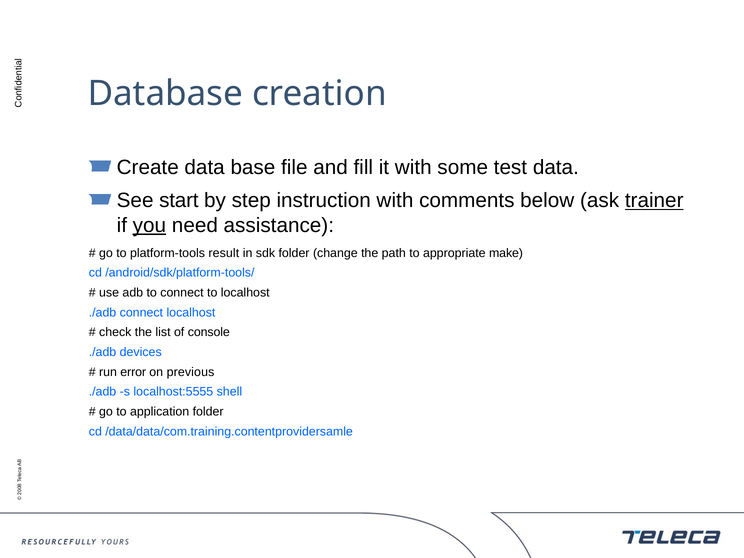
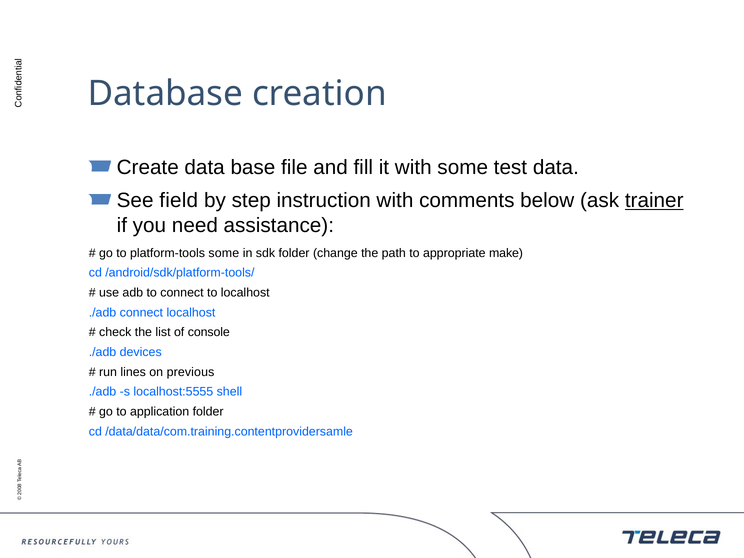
start: start -> field
you underline: present -> none
platform-tools result: result -> some
error: error -> lines
